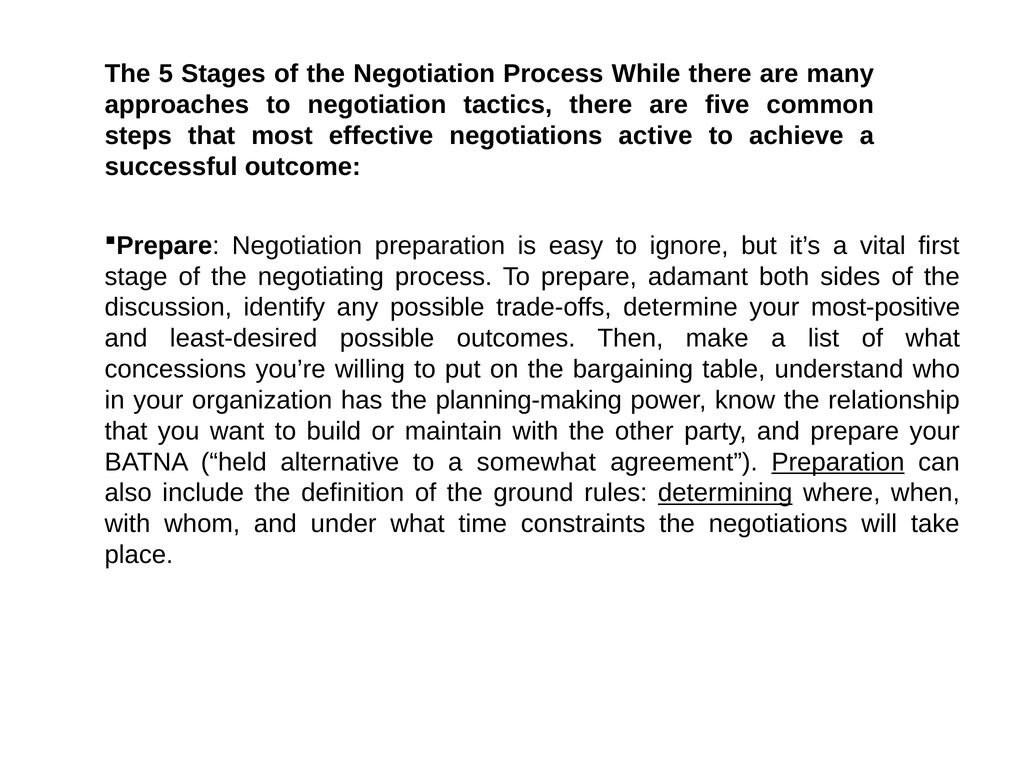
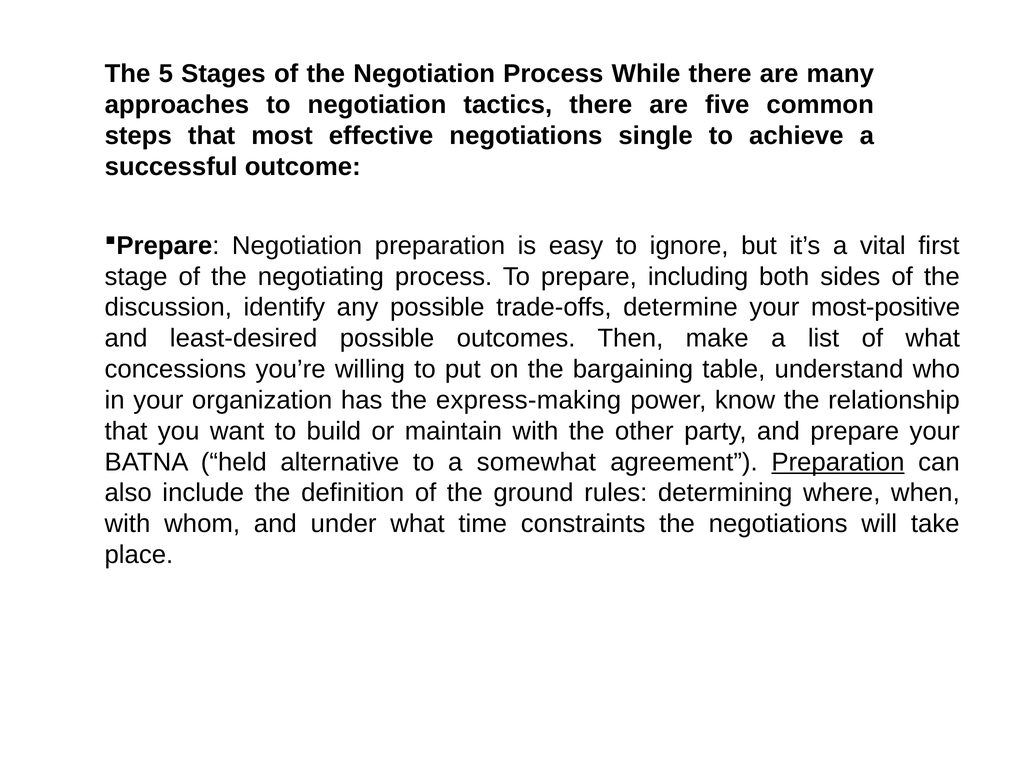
active: active -> single
adamant: adamant -> including
planning-making: planning-making -> express-making
determining underline: present -> none
